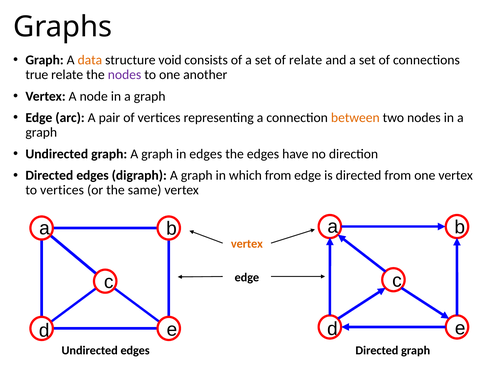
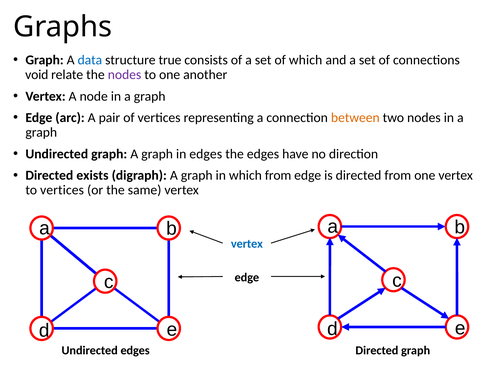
data colour: orange -> blue
void: void -> true
of relate: relate -> which
true: true -> void
Directed edges: edges -> exists
vertex at (247, 244) colour: orange -> blue
